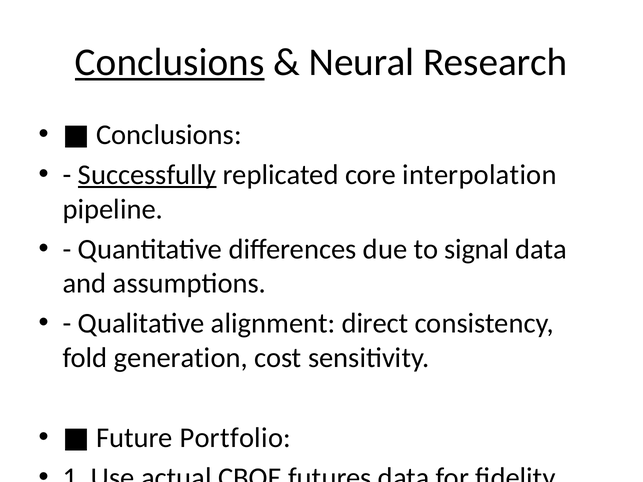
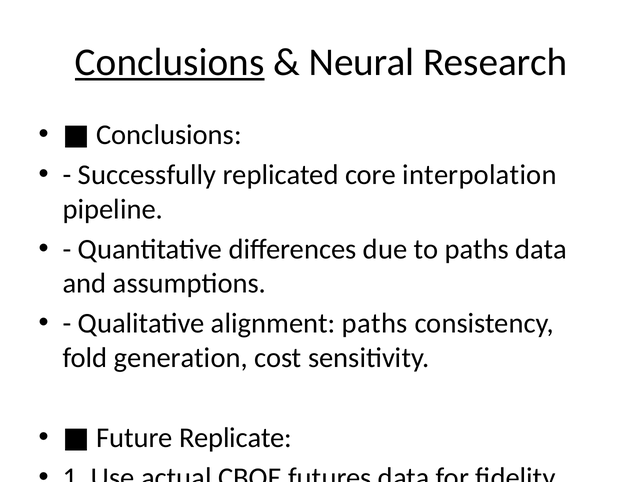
Successfully underline: present -> none
to signal: signal -> paths
alignment direct: direct -> paths
Portfolio at (235, 438): Portfolio -> Replicate
